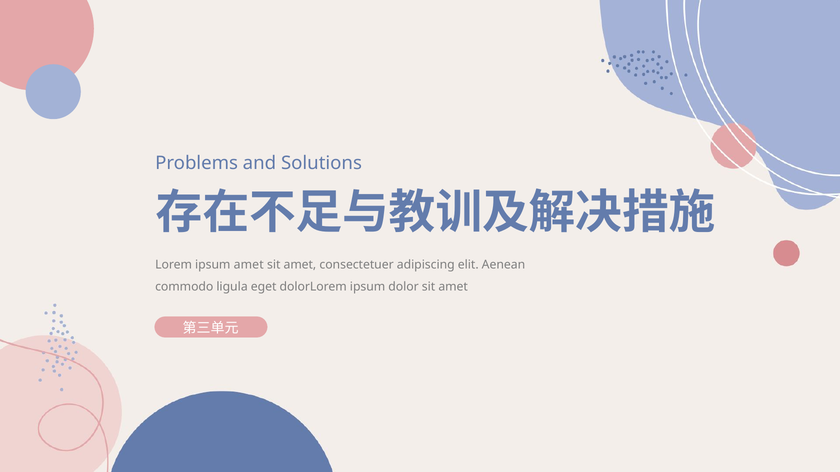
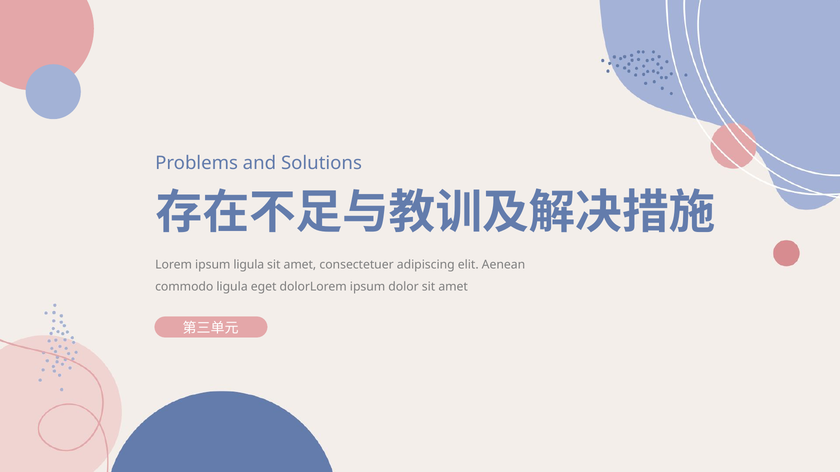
ipsum amet: amet -> ligula
